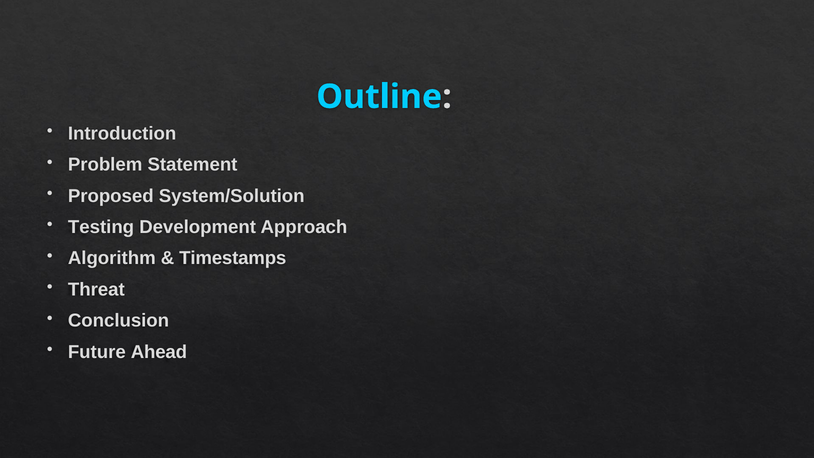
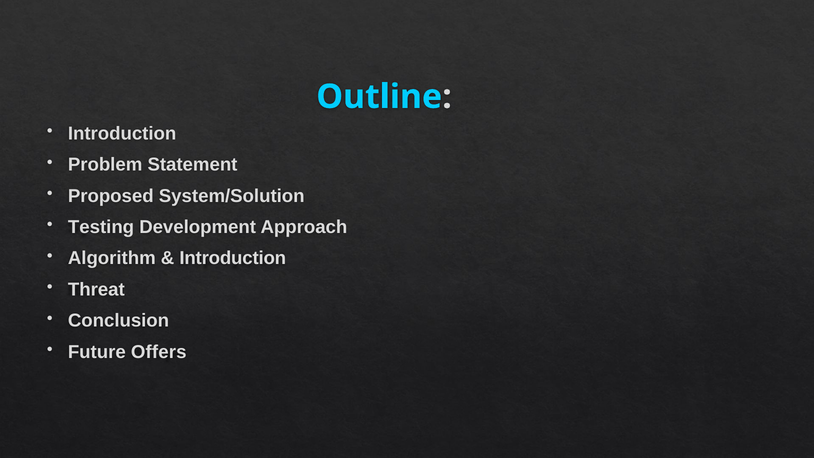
Timestamps at (233, 258): Timestamps -> Introduction
Ahead: Ahead -> Offers
